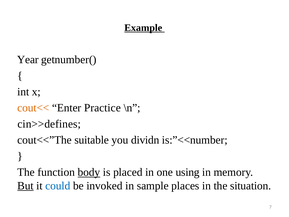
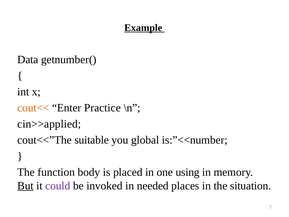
Year: Year -> Data
cin>>defines: cin>>defines -> cin>>applied
dividn: dividn -> global
body underline: present -> none
could colour: blue -> purple
sample: sample -> needed
